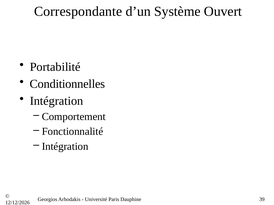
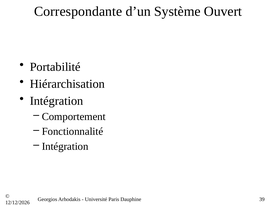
Conditionnelles: Conditionnelles -> Hiérarchisation
